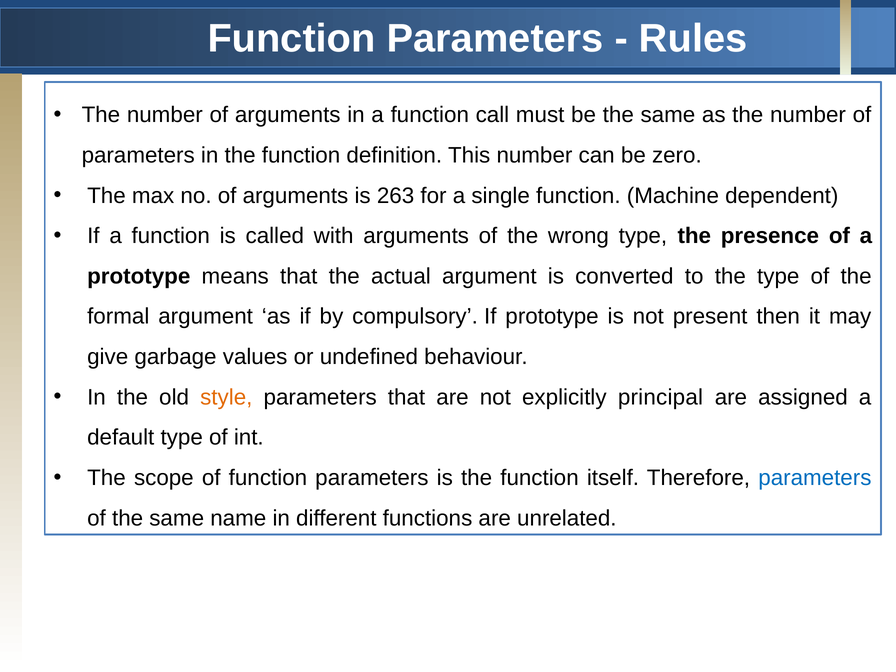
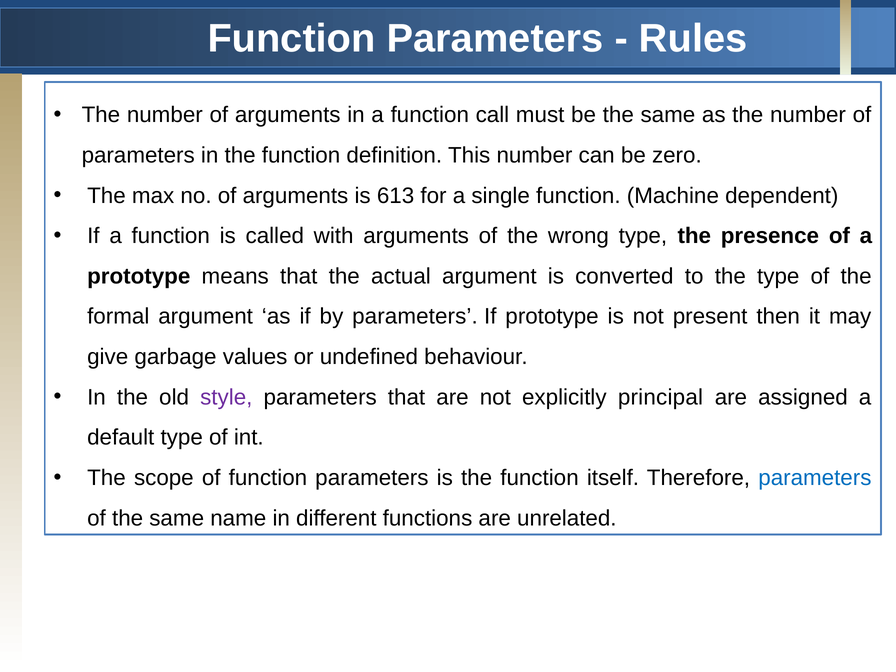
263: 263 -> 613
by compulsory: compulsory -> parameters
style colour: orange -> purple
